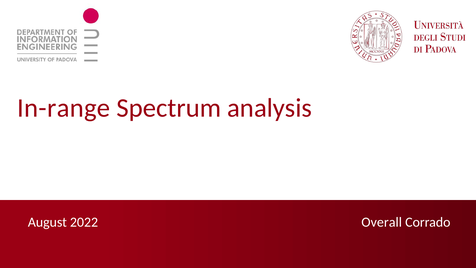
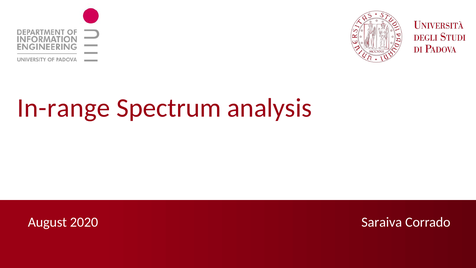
Overall: Overall -> Saraiva
2022: 2022 -> 2020
